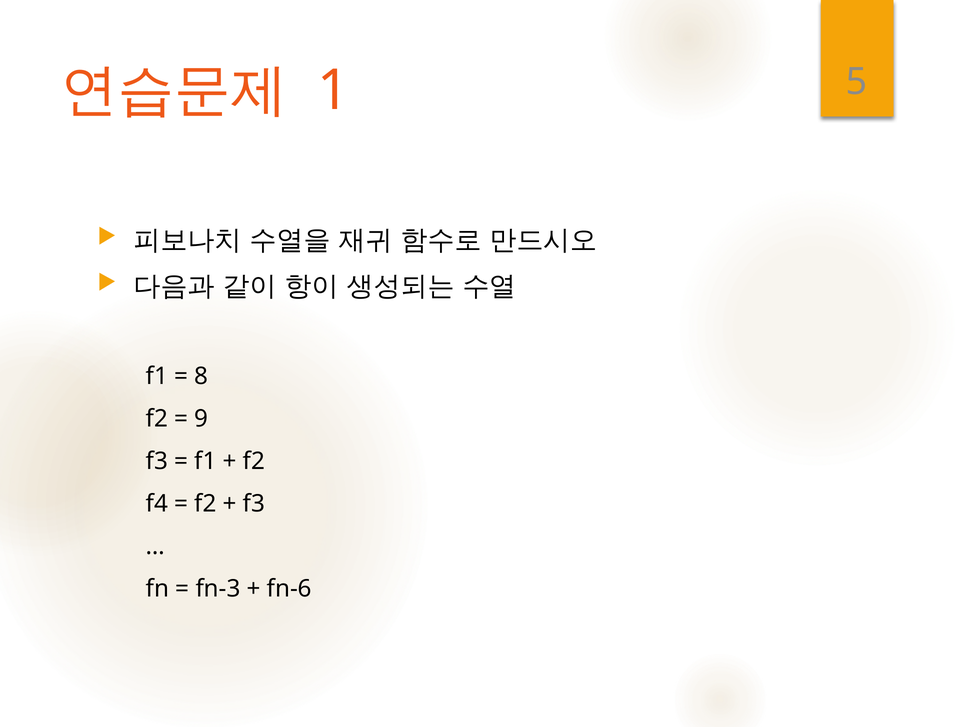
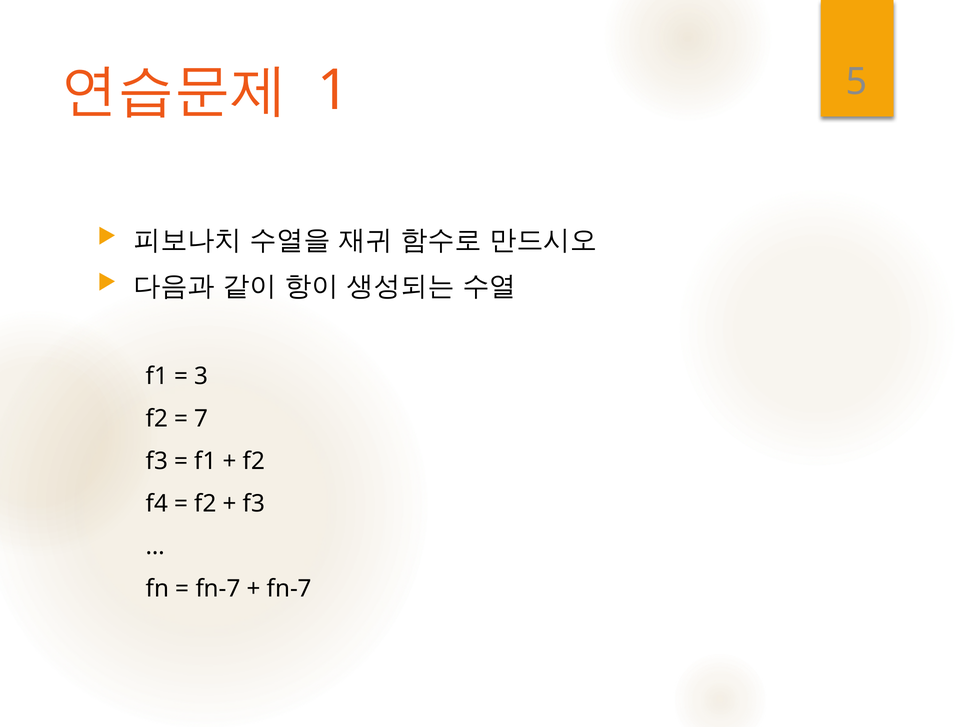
8: 8 -> 3
9: 9 -> 7
fn-3 at (218, 589): fn-3 -> fn-7
fn-6 at (289, 589): fn-6 -> fn-7
